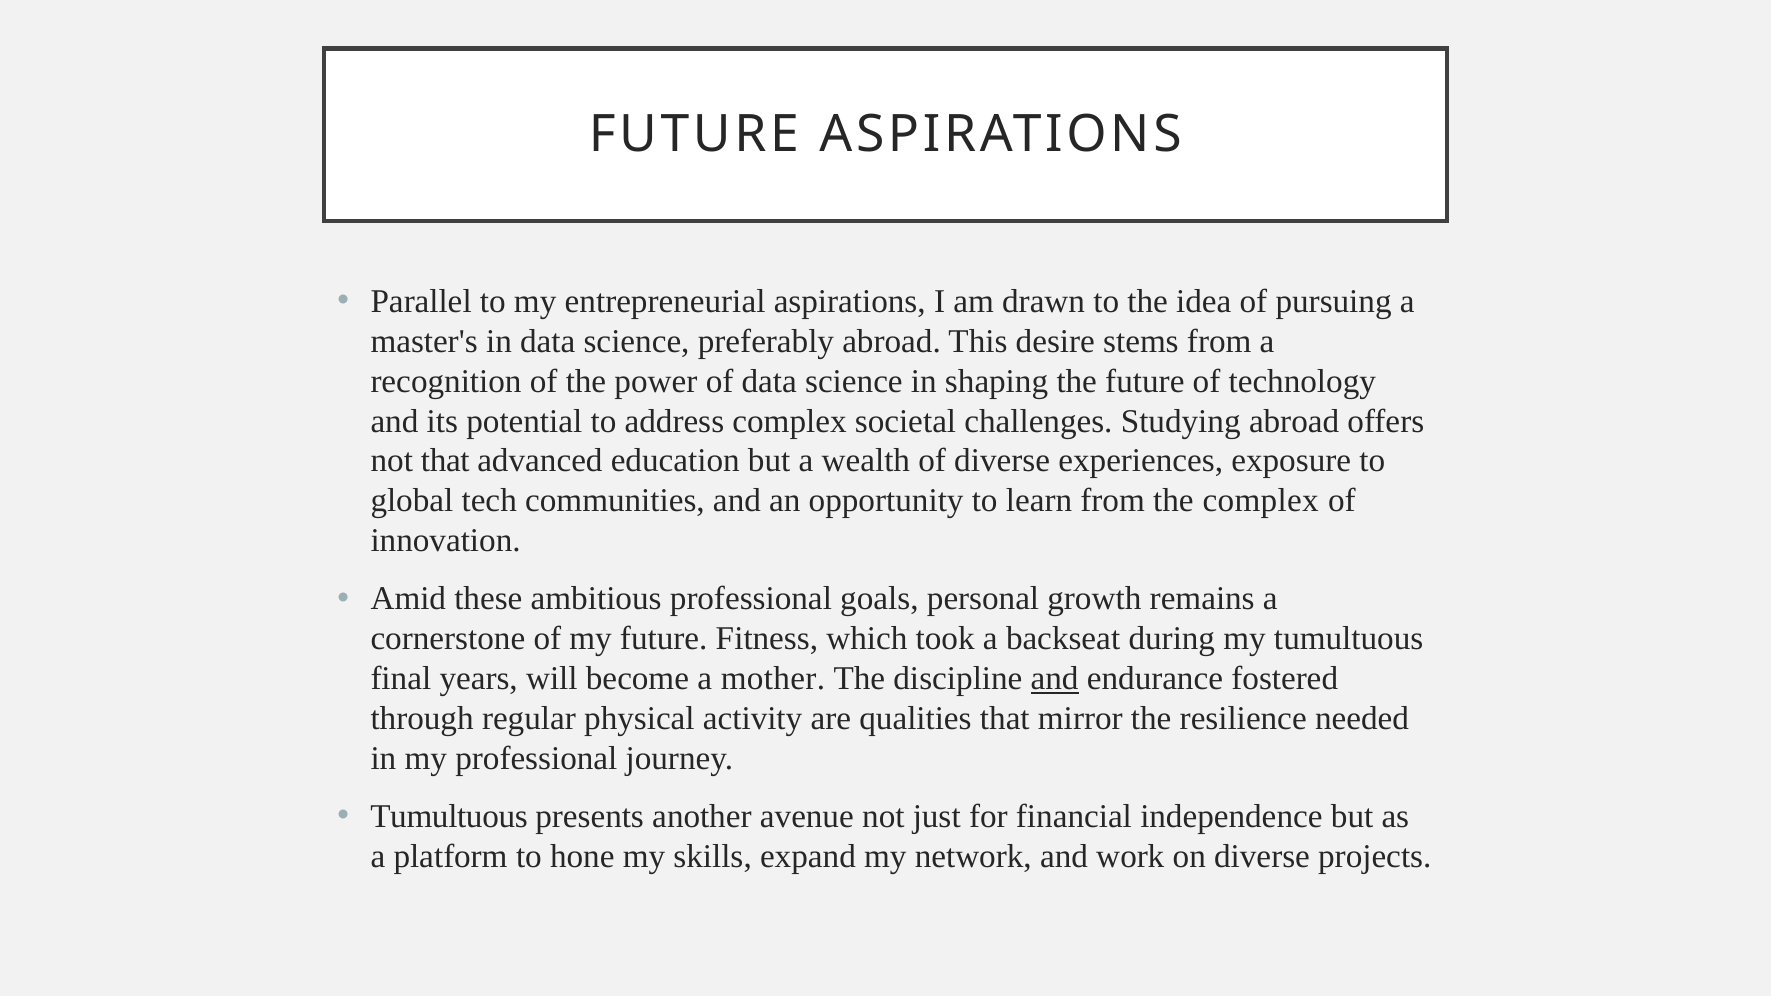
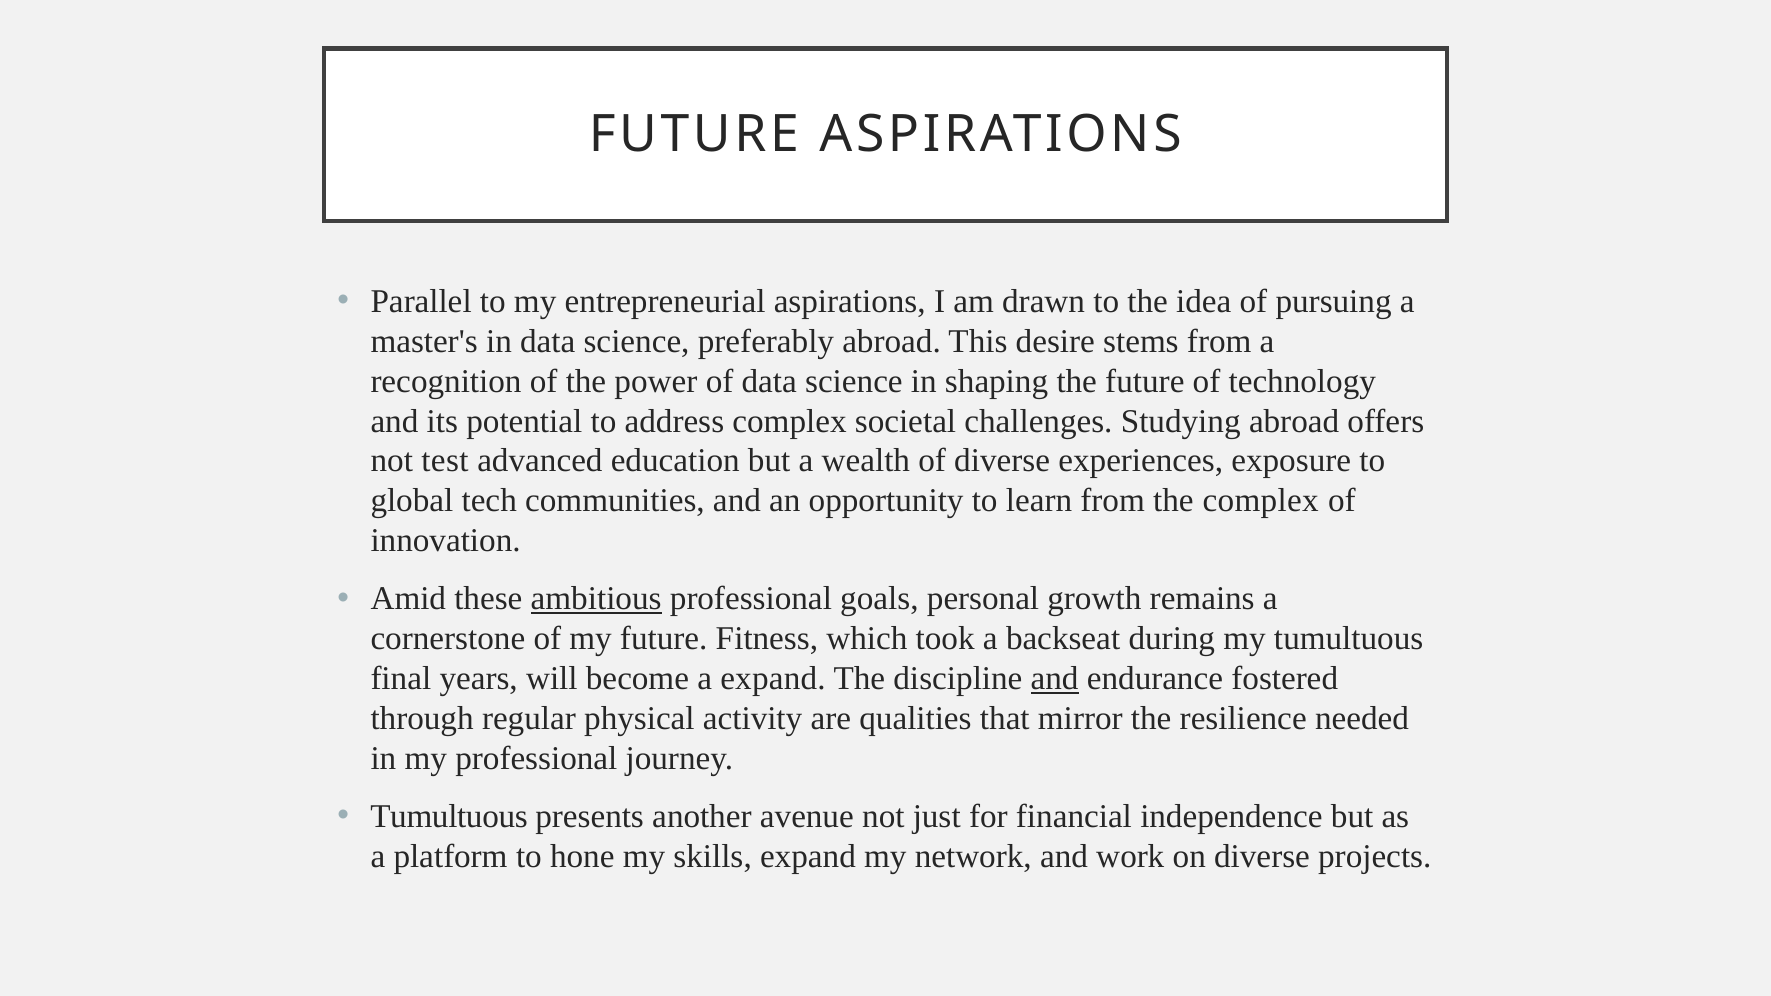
not that: that -> test
ambitious underline: none -> present
a mother: mother -> expand
